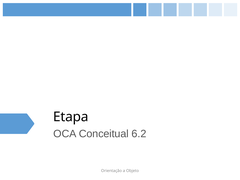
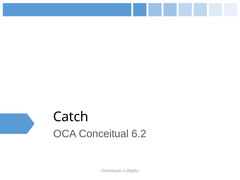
Etapa: Etapa -> Catch
